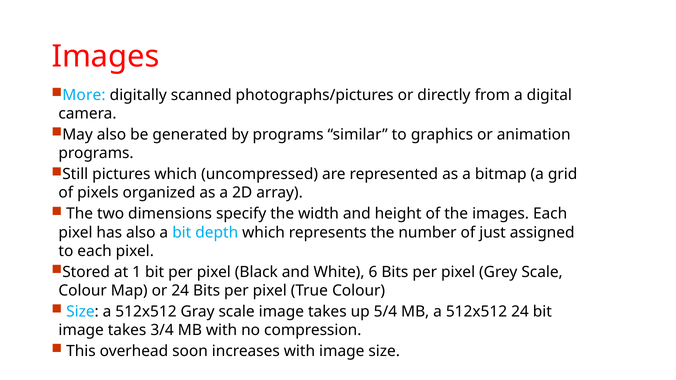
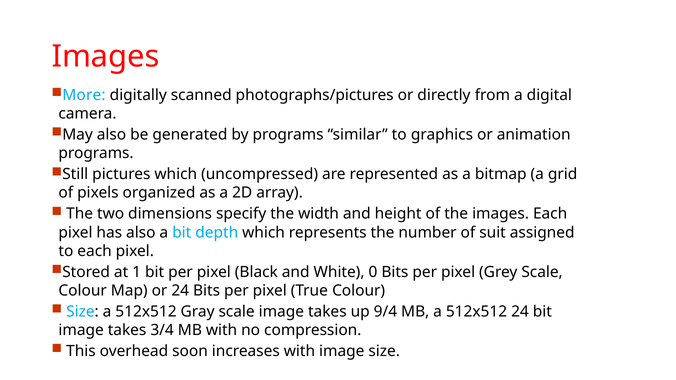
just: just -> suit
6: 6 -> 0
5/4: 5/4 -> 9/4
